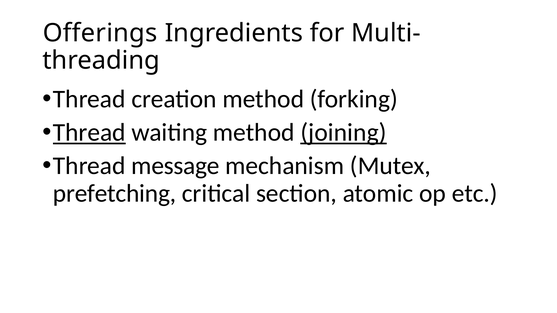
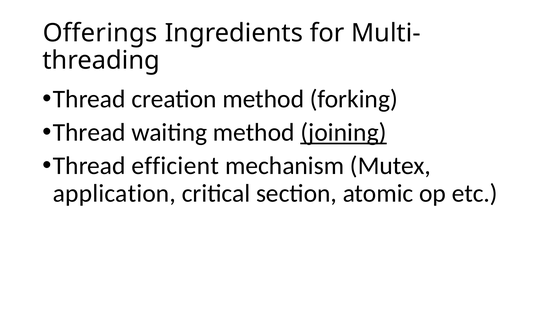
Thread at (89, 133) underline: present -> none
message: message -> efficient
prefetching: prefetching -> application
